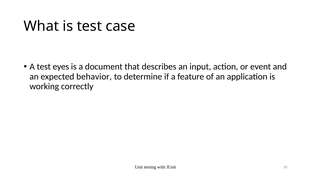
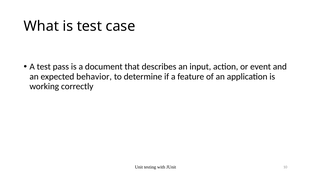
eyes: eyes -> pass
